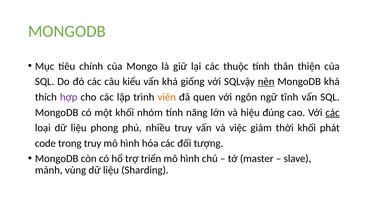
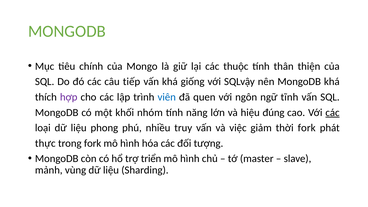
kiểu: kiểu -> tiếp
nên underline: present -> none
viên colour: orange -> blue
thời khối: khối -> fork
code: code -> thực
trong truy: truy -> fork
